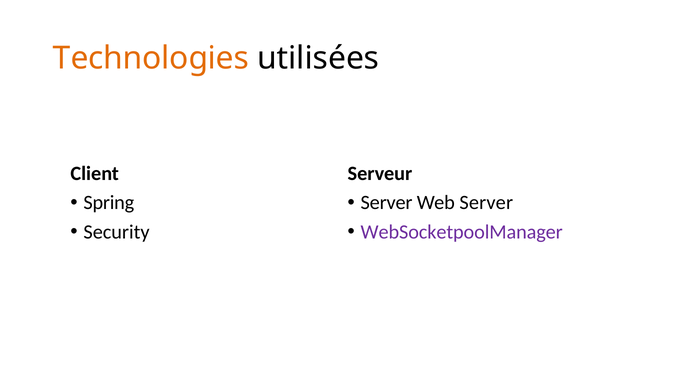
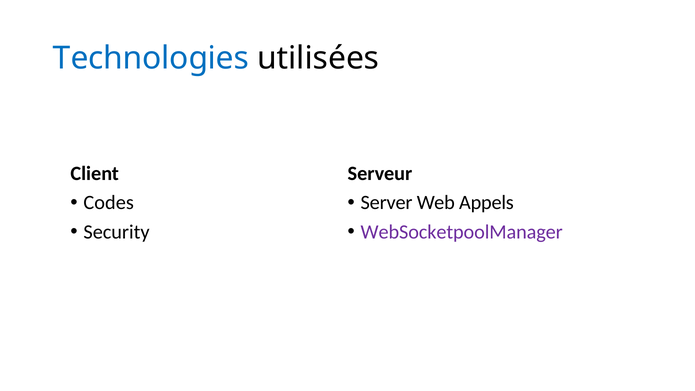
Technologies colour: orange -> blue
Spring: Spring -> Codes
Web Server: Server -> Appels
